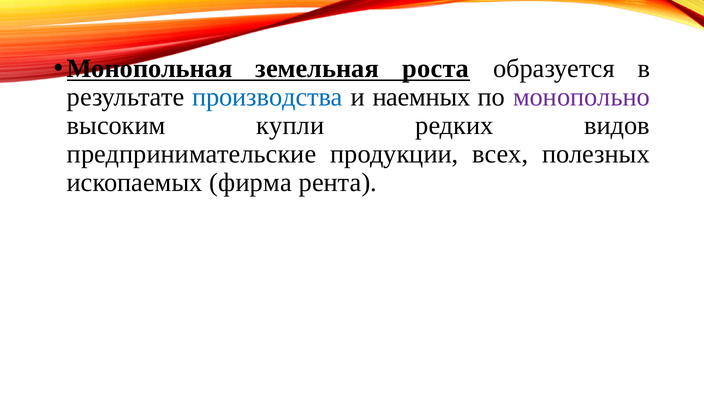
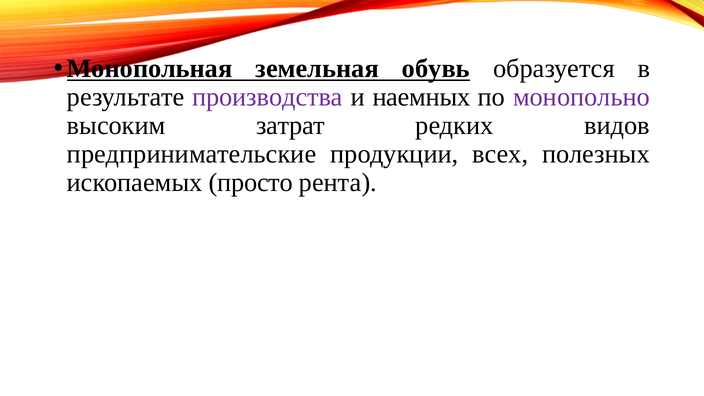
роста: роста -> обувь
производства colour: blue -> purple
купли: купли -> затрат
фирма: фирма -> просто
